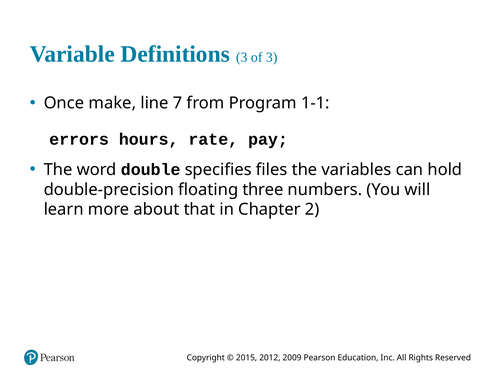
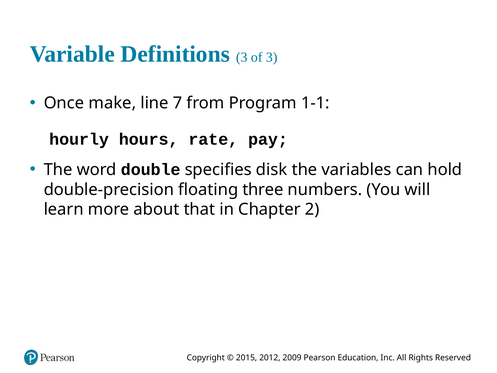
errors: errors -> hourly
files: files -> disk
